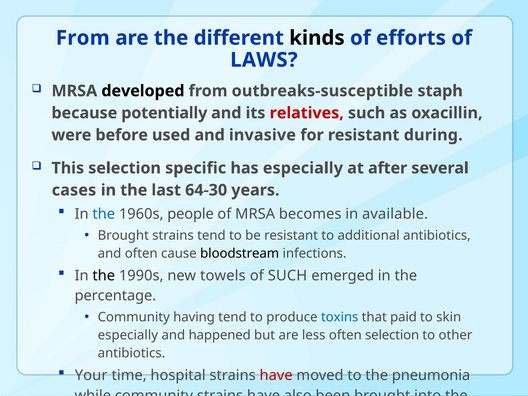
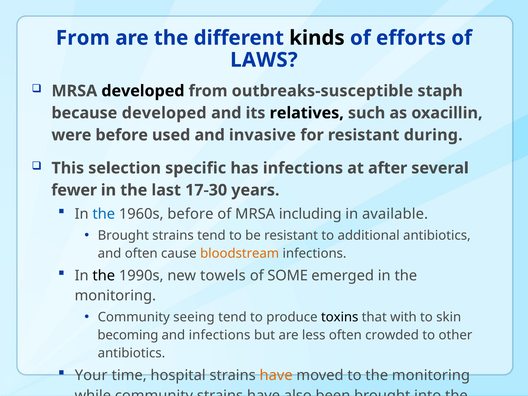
because potentially: potentially -> developed
relatives colour: red -> black
has especially: especially -> infections
cases: cases -> fewer
64-30: 64-30 -> 17-30
1960s people: people -> before
becomes: becomes -> including
bloodstream colour: black -> orange
of SUCH: SUCH -> SOME
percentage at (115, 296): percentage -> monitoring
having: having -> seeing
toxins colour: blue -> black
paid: paid -> with
especially at (128, 335): especially -> becoming
and happened: happened -> infections
often selection: selection -> crowded
have at (276, 375) colour: red -> orange
to the pneumonia: pneumonia -> monitoring
